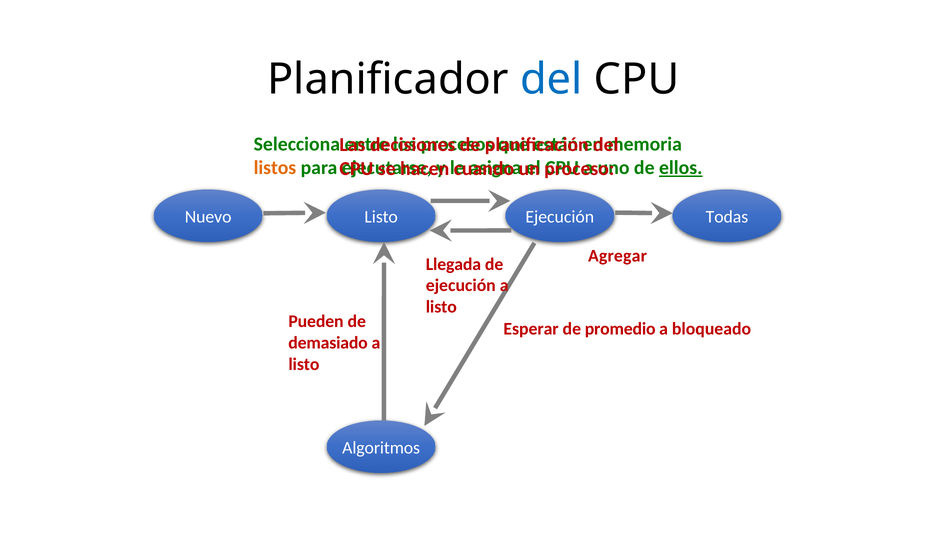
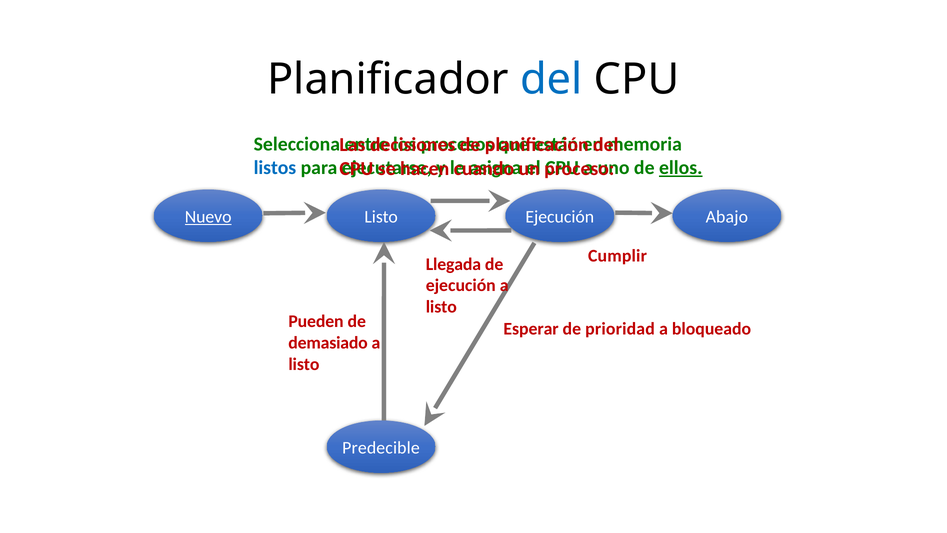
listos colour: orange -> blue
Nuevo underline: none -> present
Todas: Todas -> Abajo
Agregar: Agregar -> Cumplir
promedio: promedio -> prioridad
Algoritmos: Algoritmos -> Predecible
